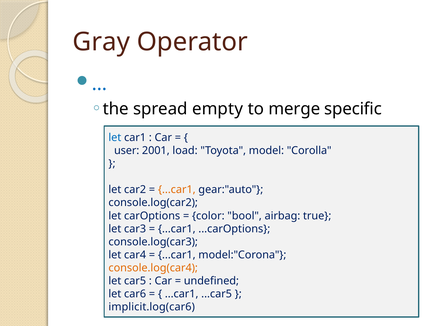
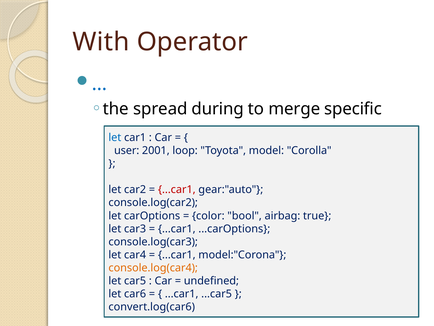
Gray: Gray -> With
empty: empty -> during
load: load -> loop
...car1 at (177, 189) colour: orange -> red
implicit.log(car6: implicit.log(car6 -> convert.log(car6
